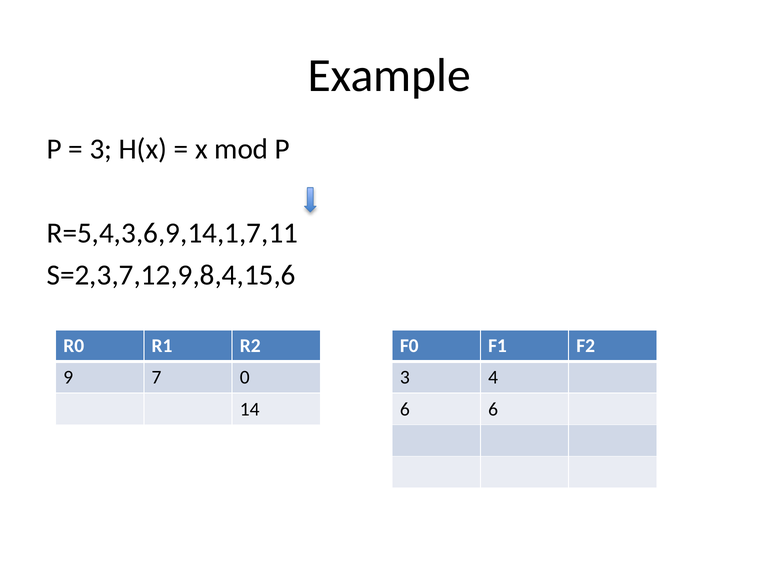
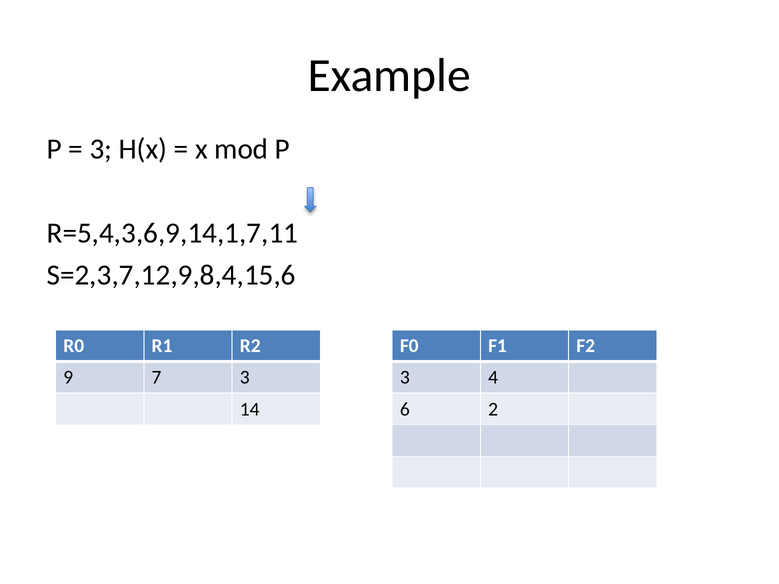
7 0: 0 -> 3
6 6: 6 -> 2
